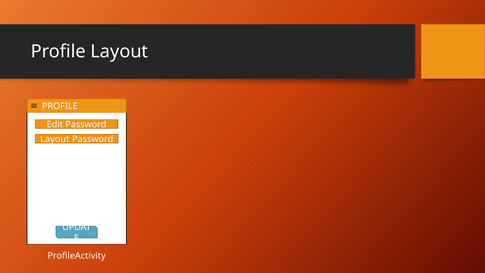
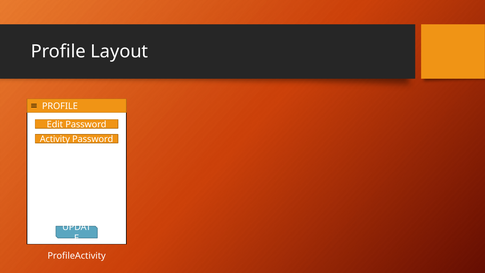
Layout at (55, 139): Layout -> Activity
